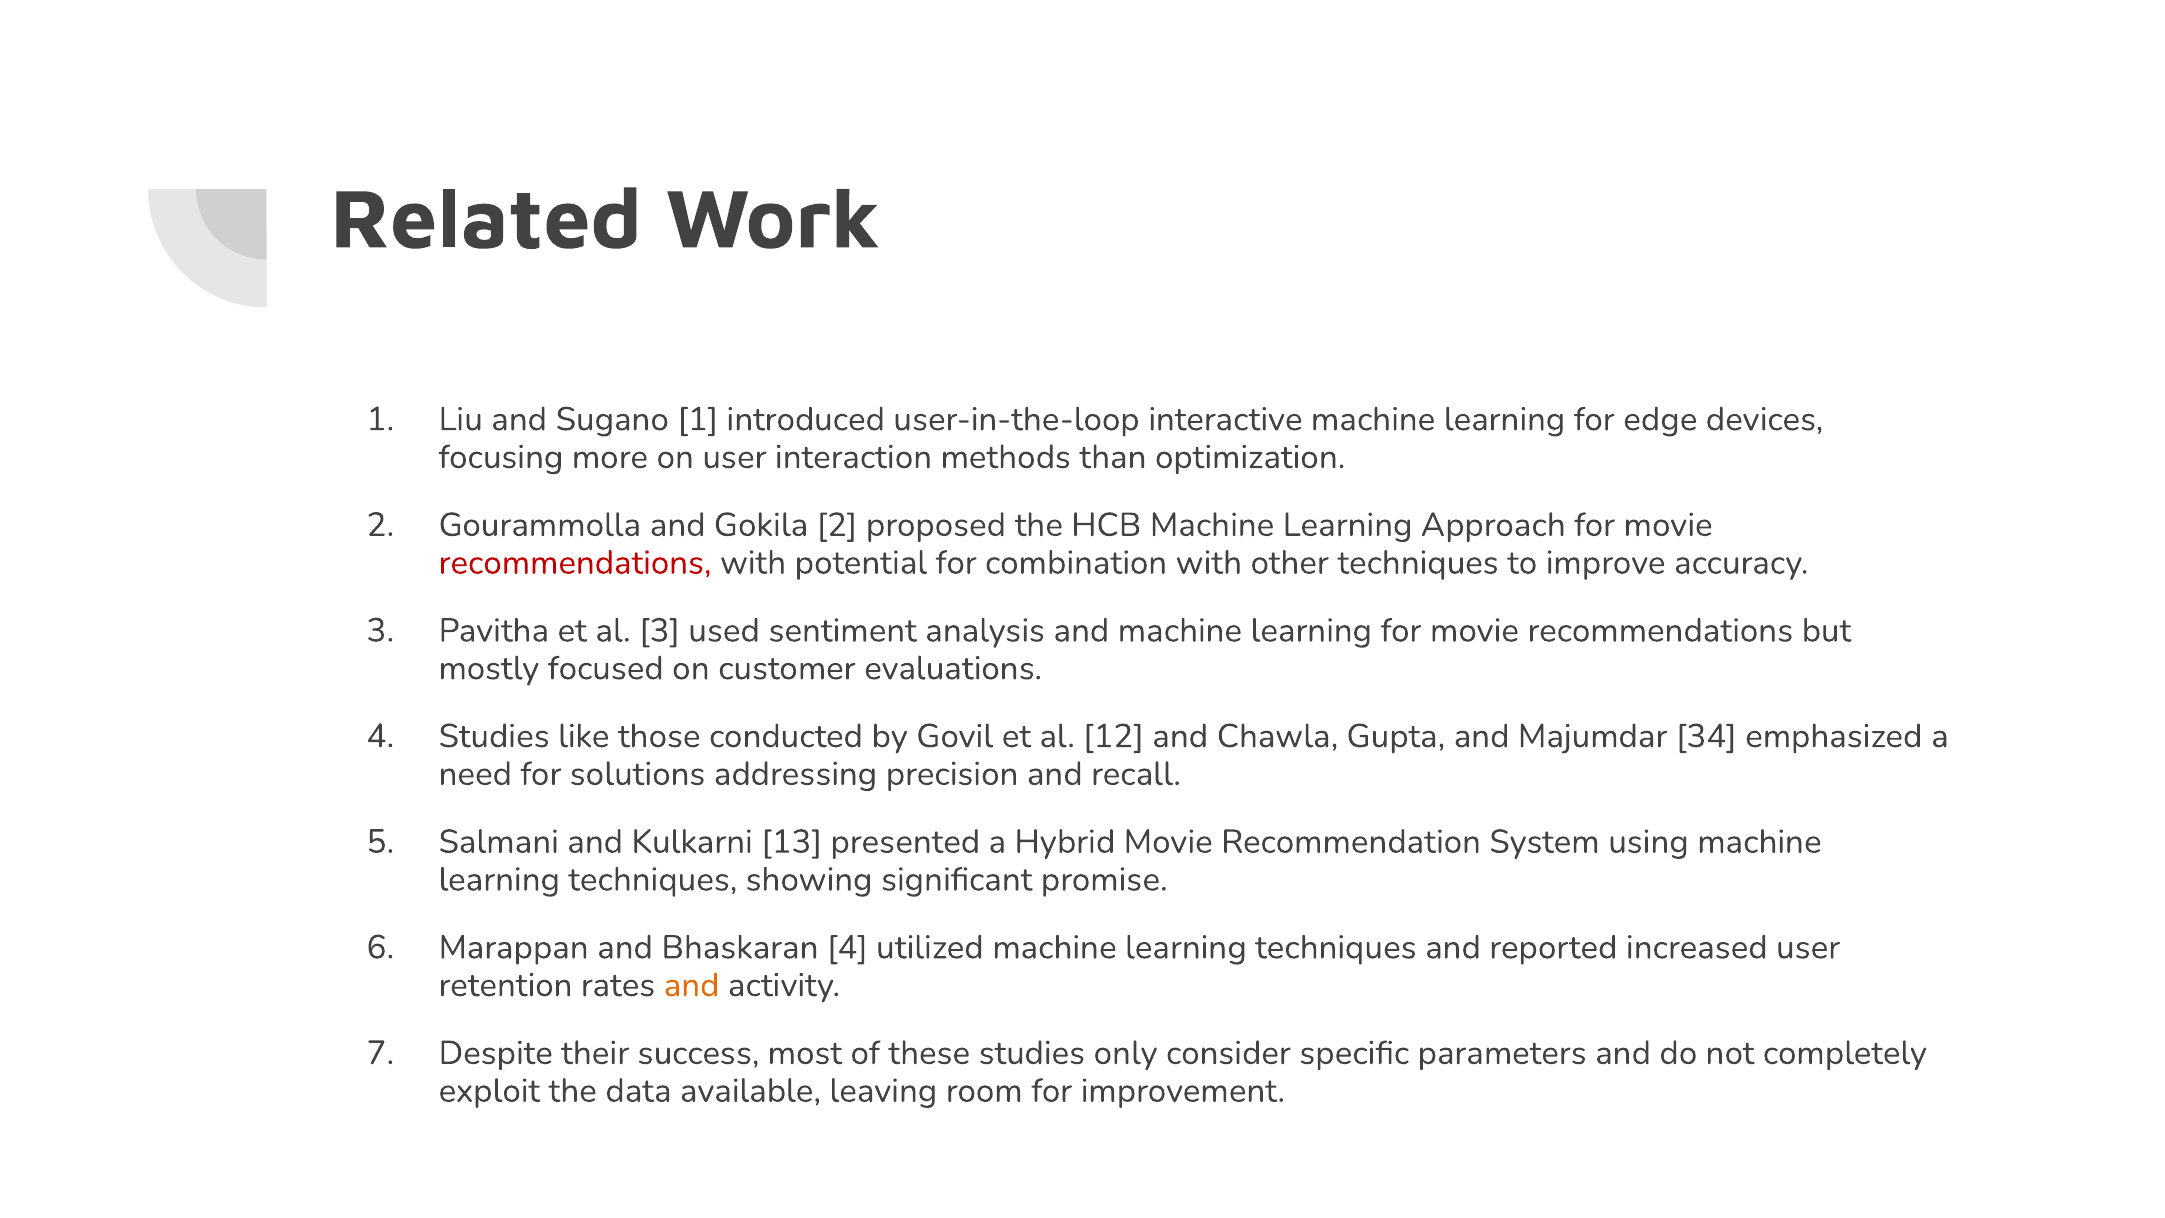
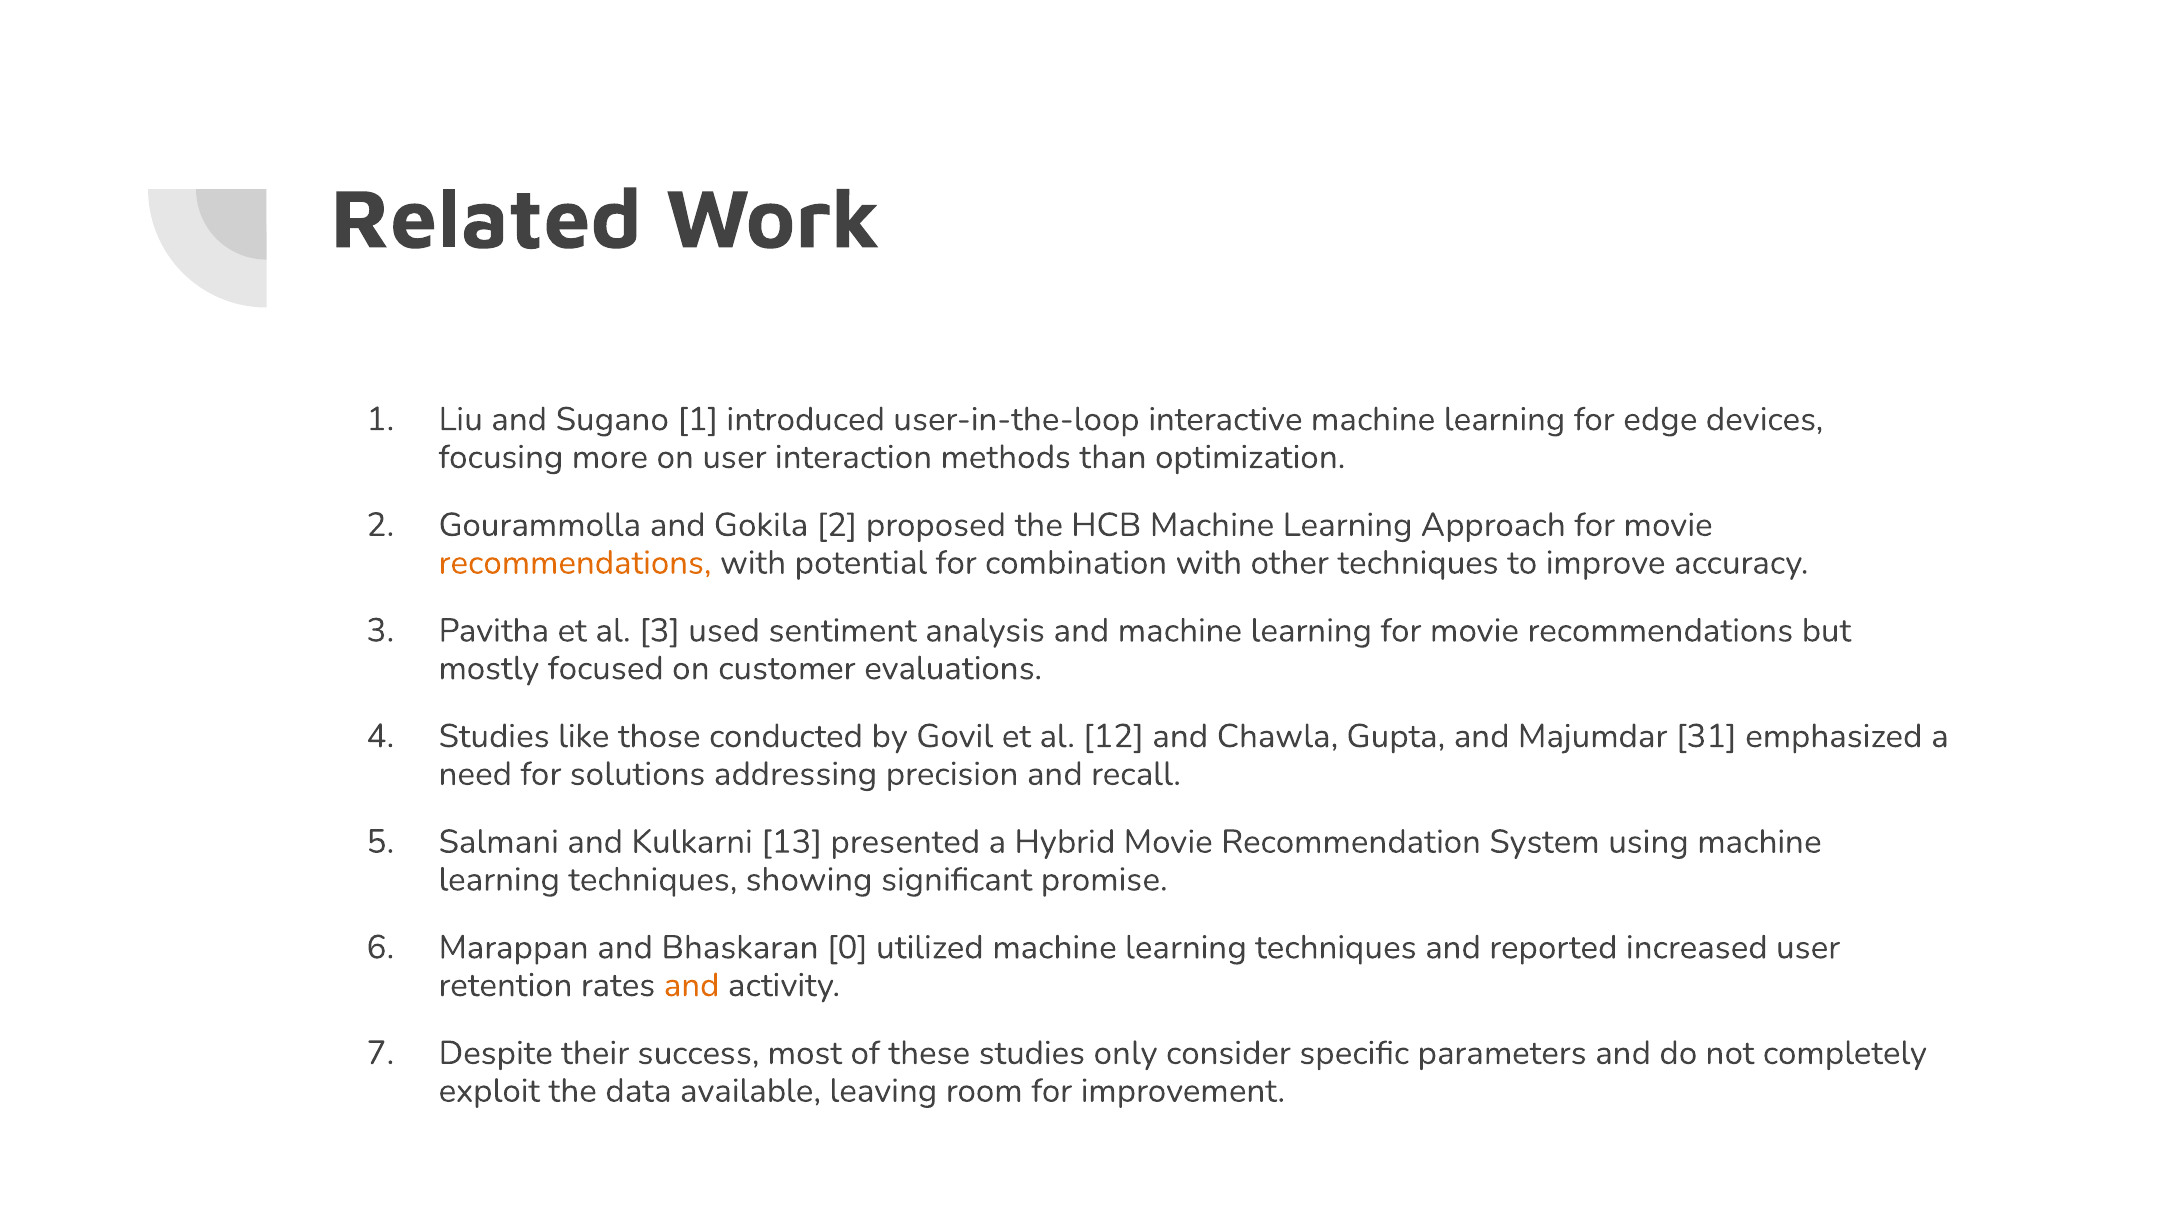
recommendations at (575, 563) colour: red -> orange
34: 34 -> 31
Bhaskaran 4: 4 -> 0
